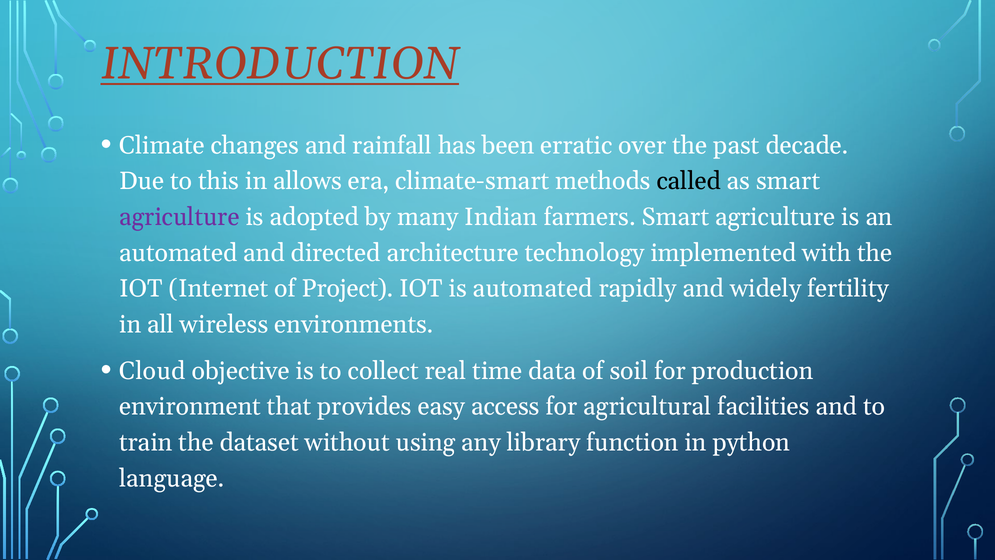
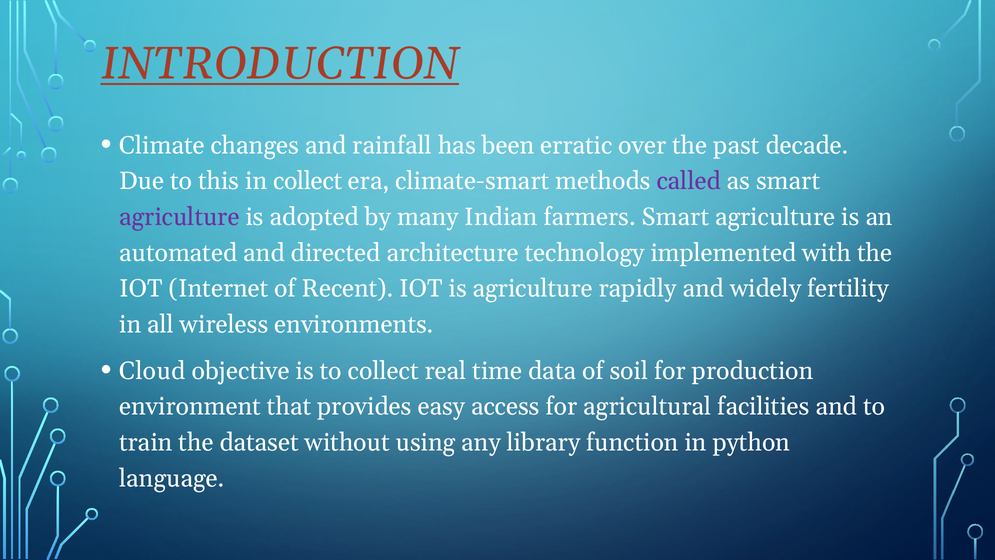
in allows: allows -> collect
called colour: black -> purple
Project: Project -> Recent
is automated: automated -> agriculture
